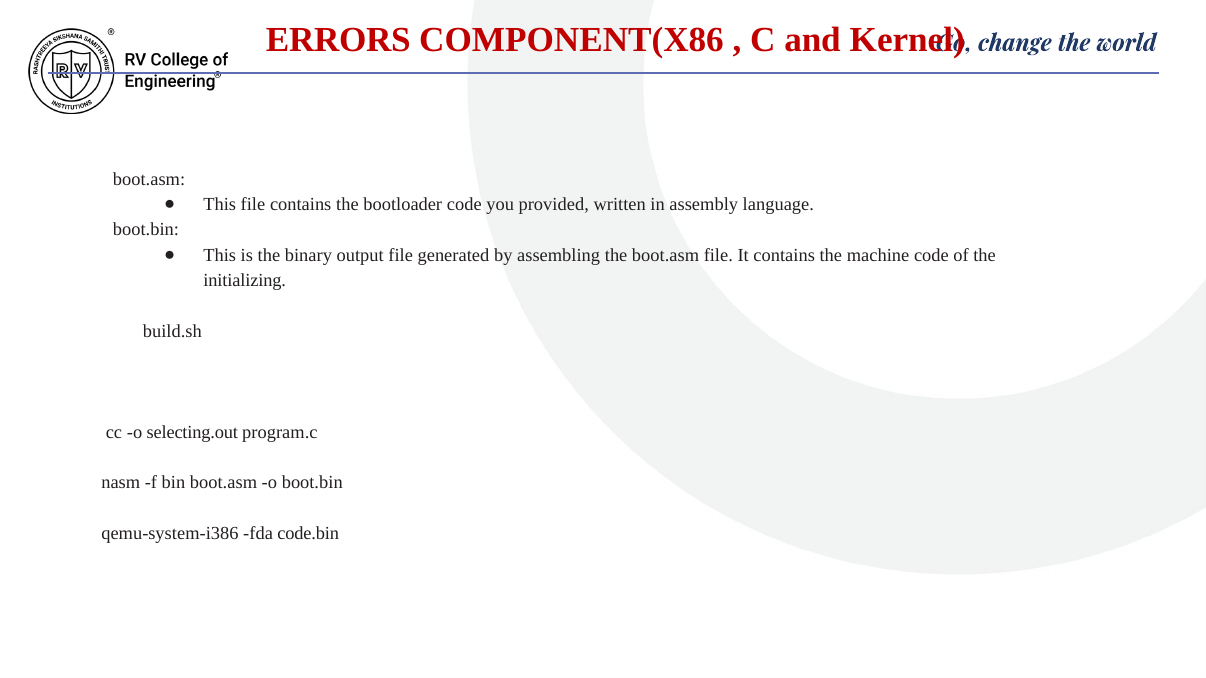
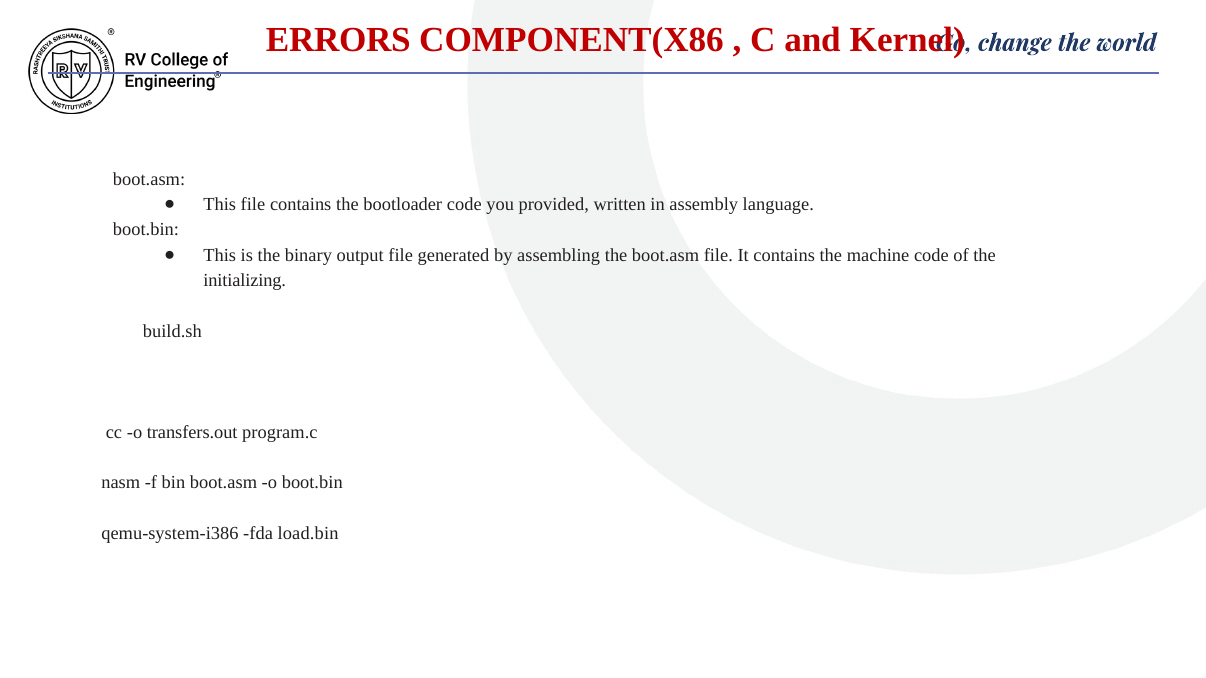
selecting.out: selecting.out -> transfers.out
code.bin: code.bin -> load.bin
